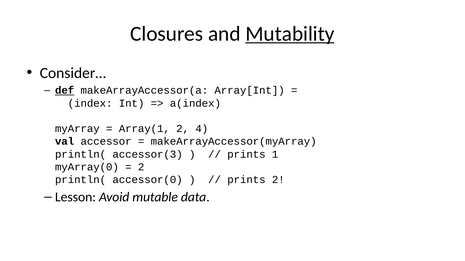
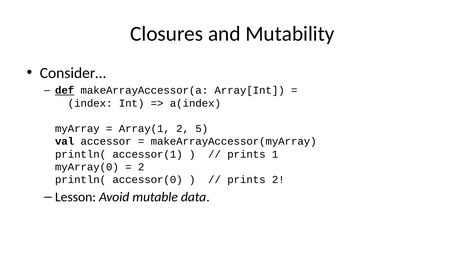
Mutability underline: present -> none
4: 4 -> 5
accessor(3: accessor(3 -> accessor(1
